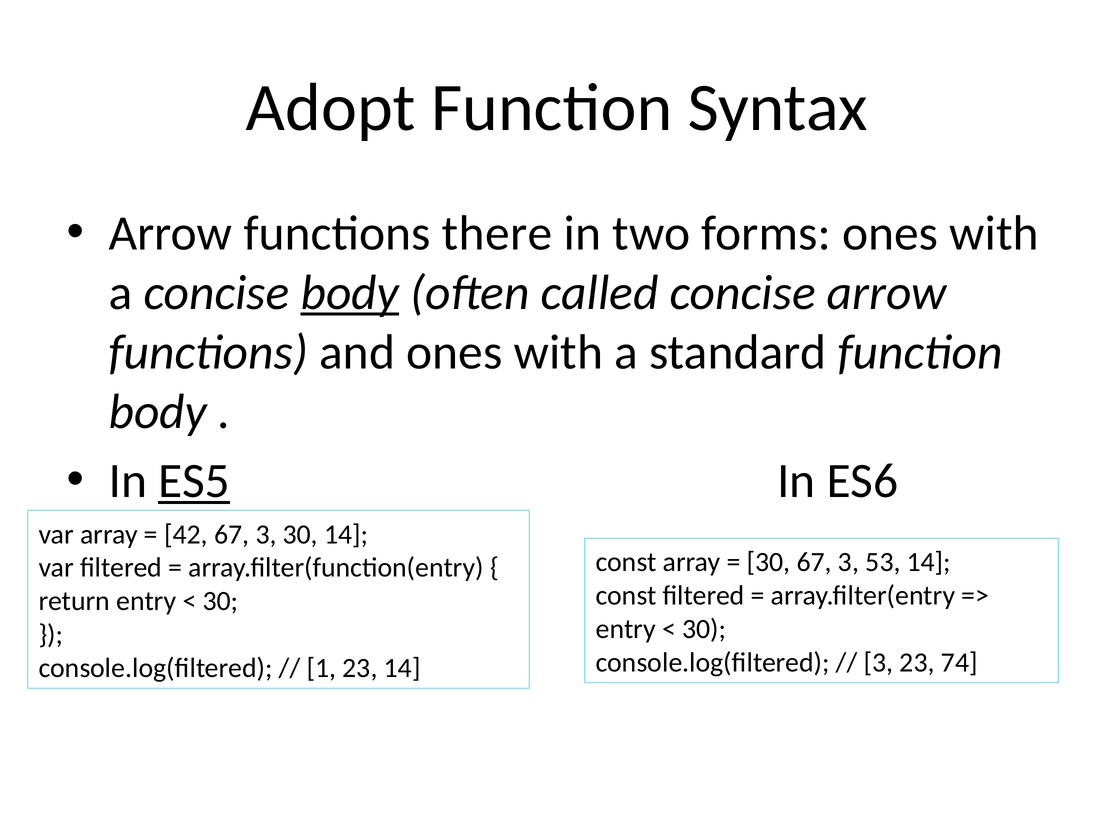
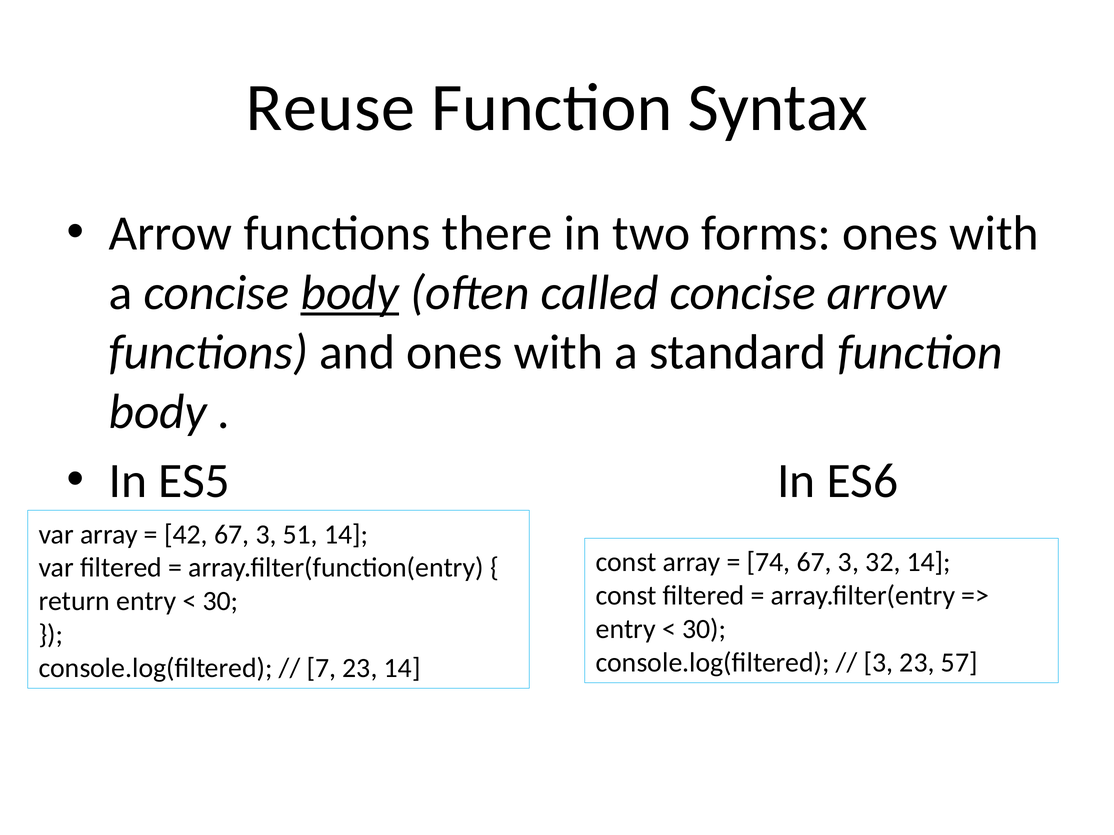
Adopt: Adopt -> Reuse
ES5 underline: present -> none
3 30: 30 -> 51
30 at (769, 563): 30 -> 74
53: 53 -> 32
74: 74 -> 57
1: 1 -> 7
